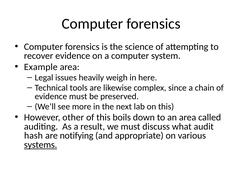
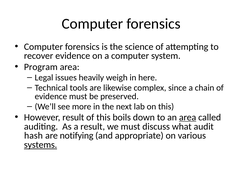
Example: Example -> Program
However other: other -> result
area at (188, 118) underline: none -> present
